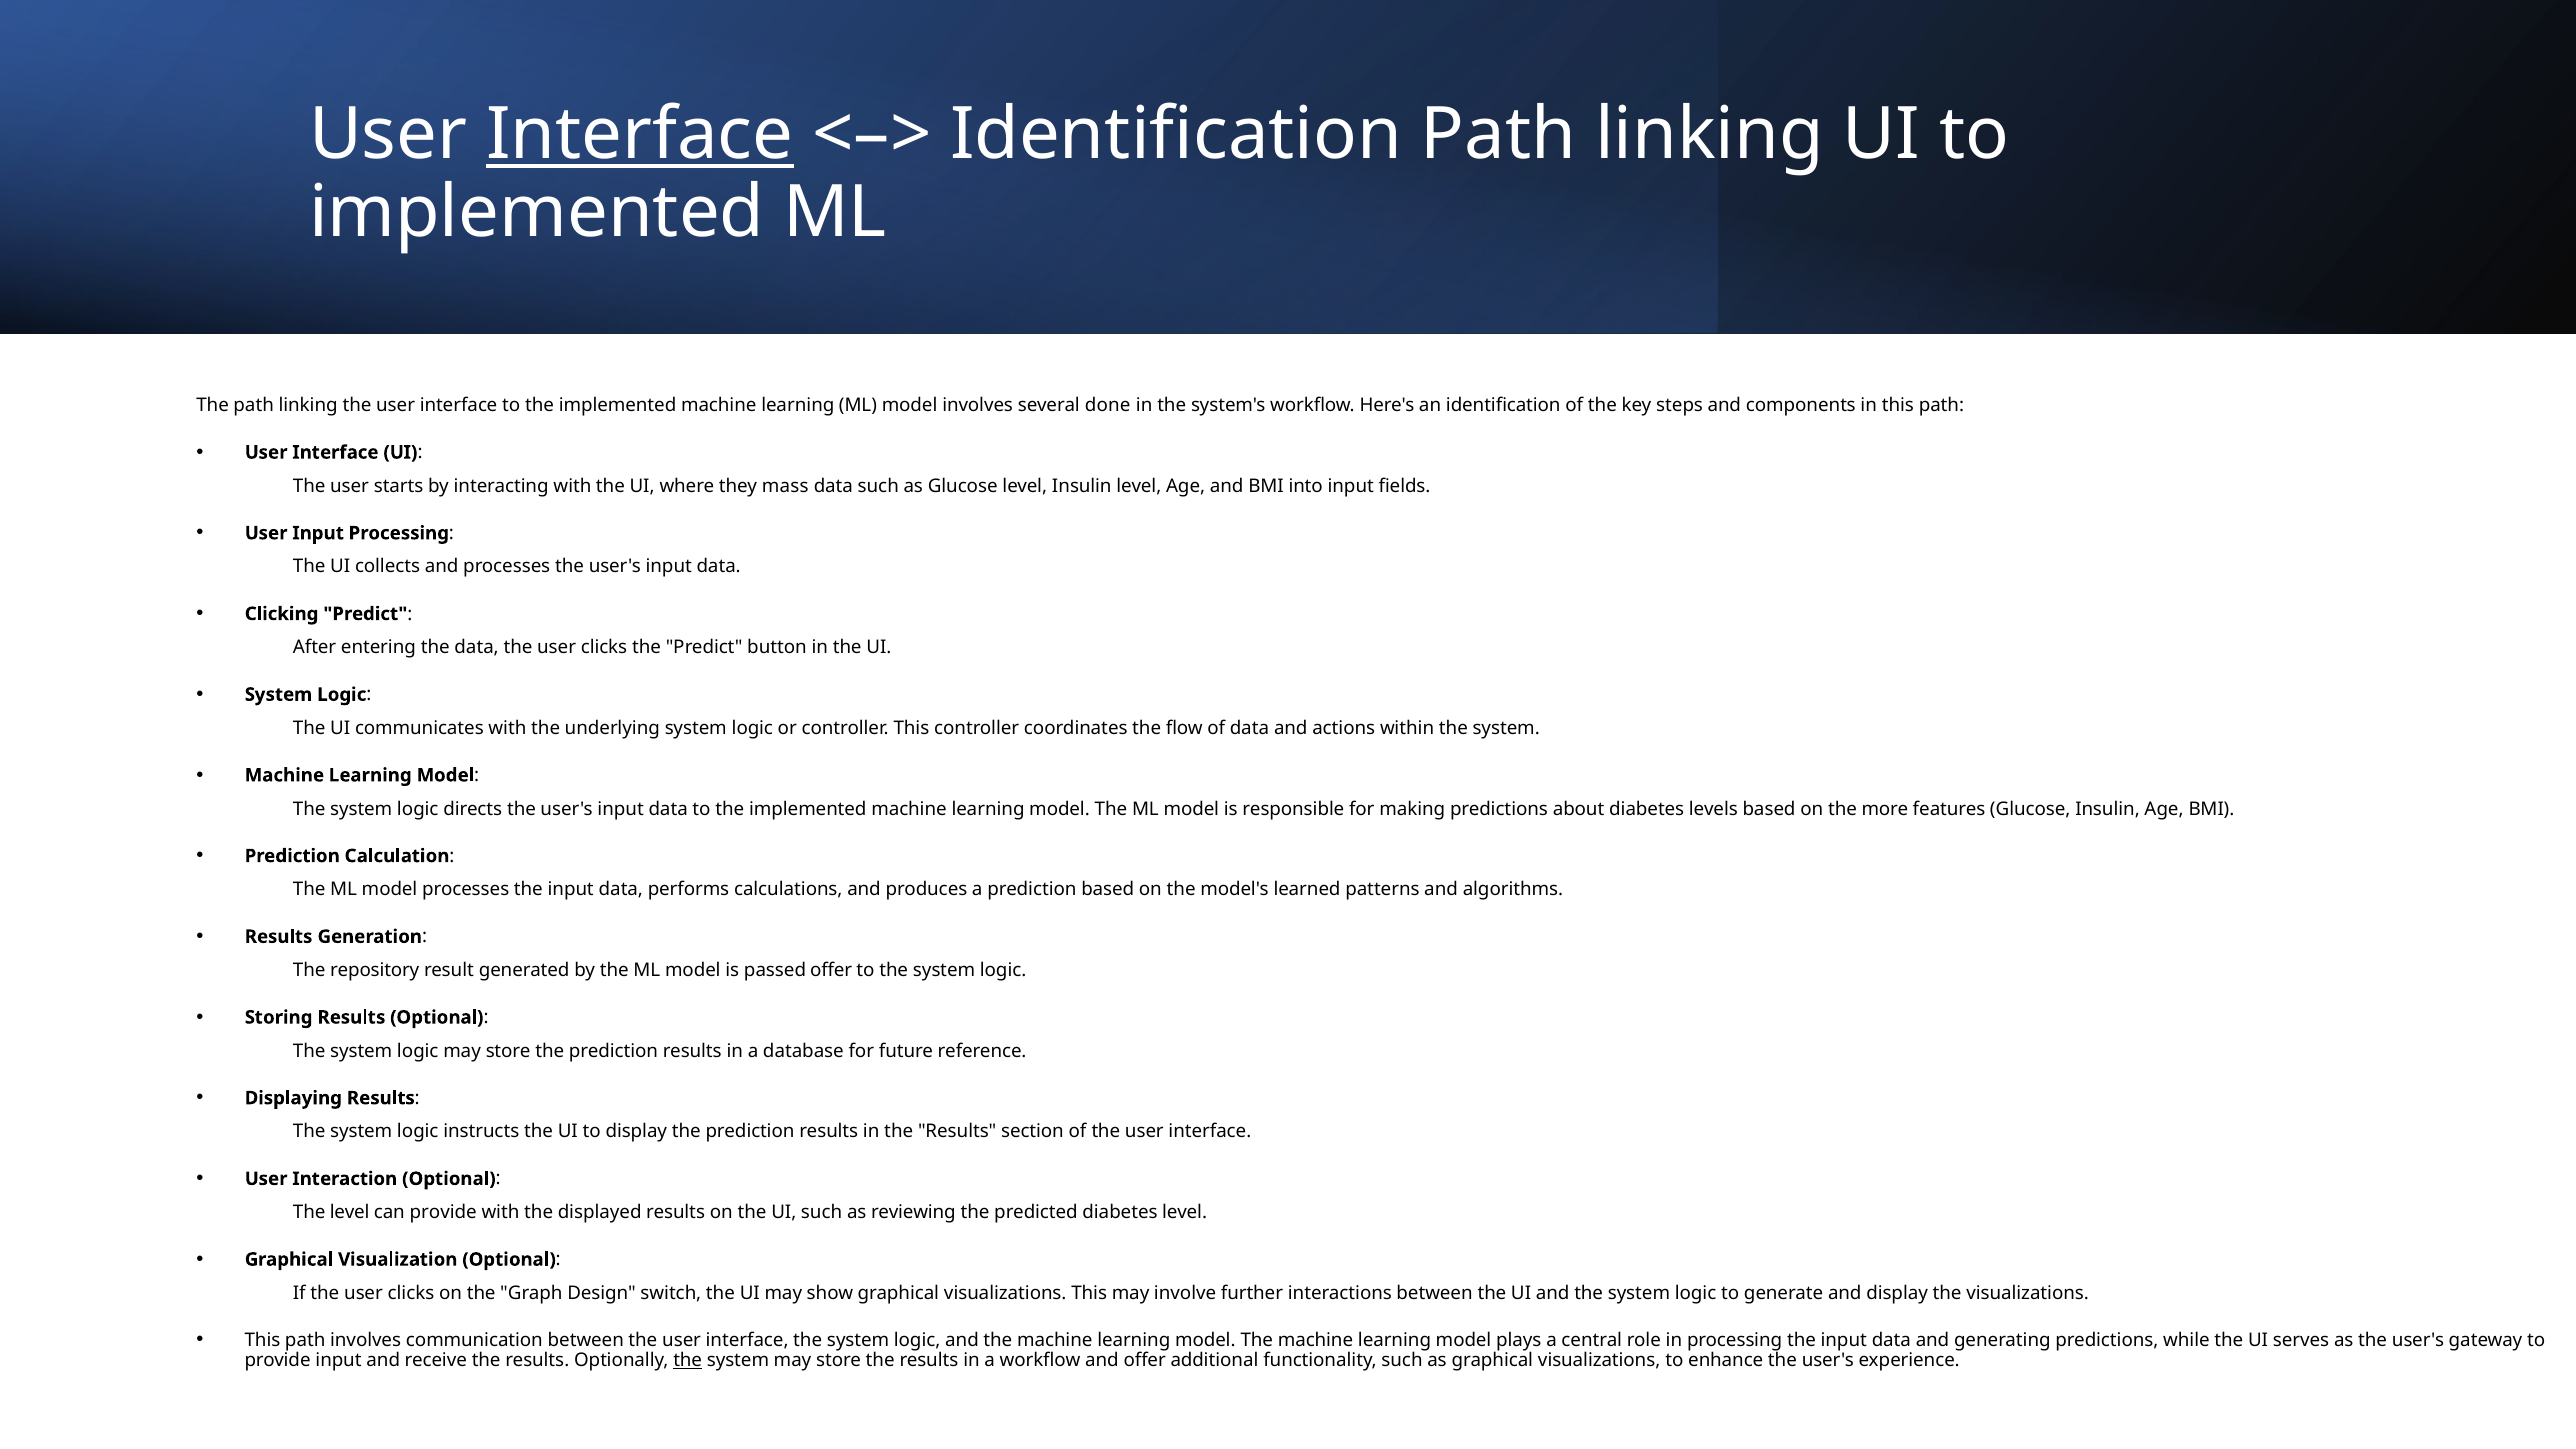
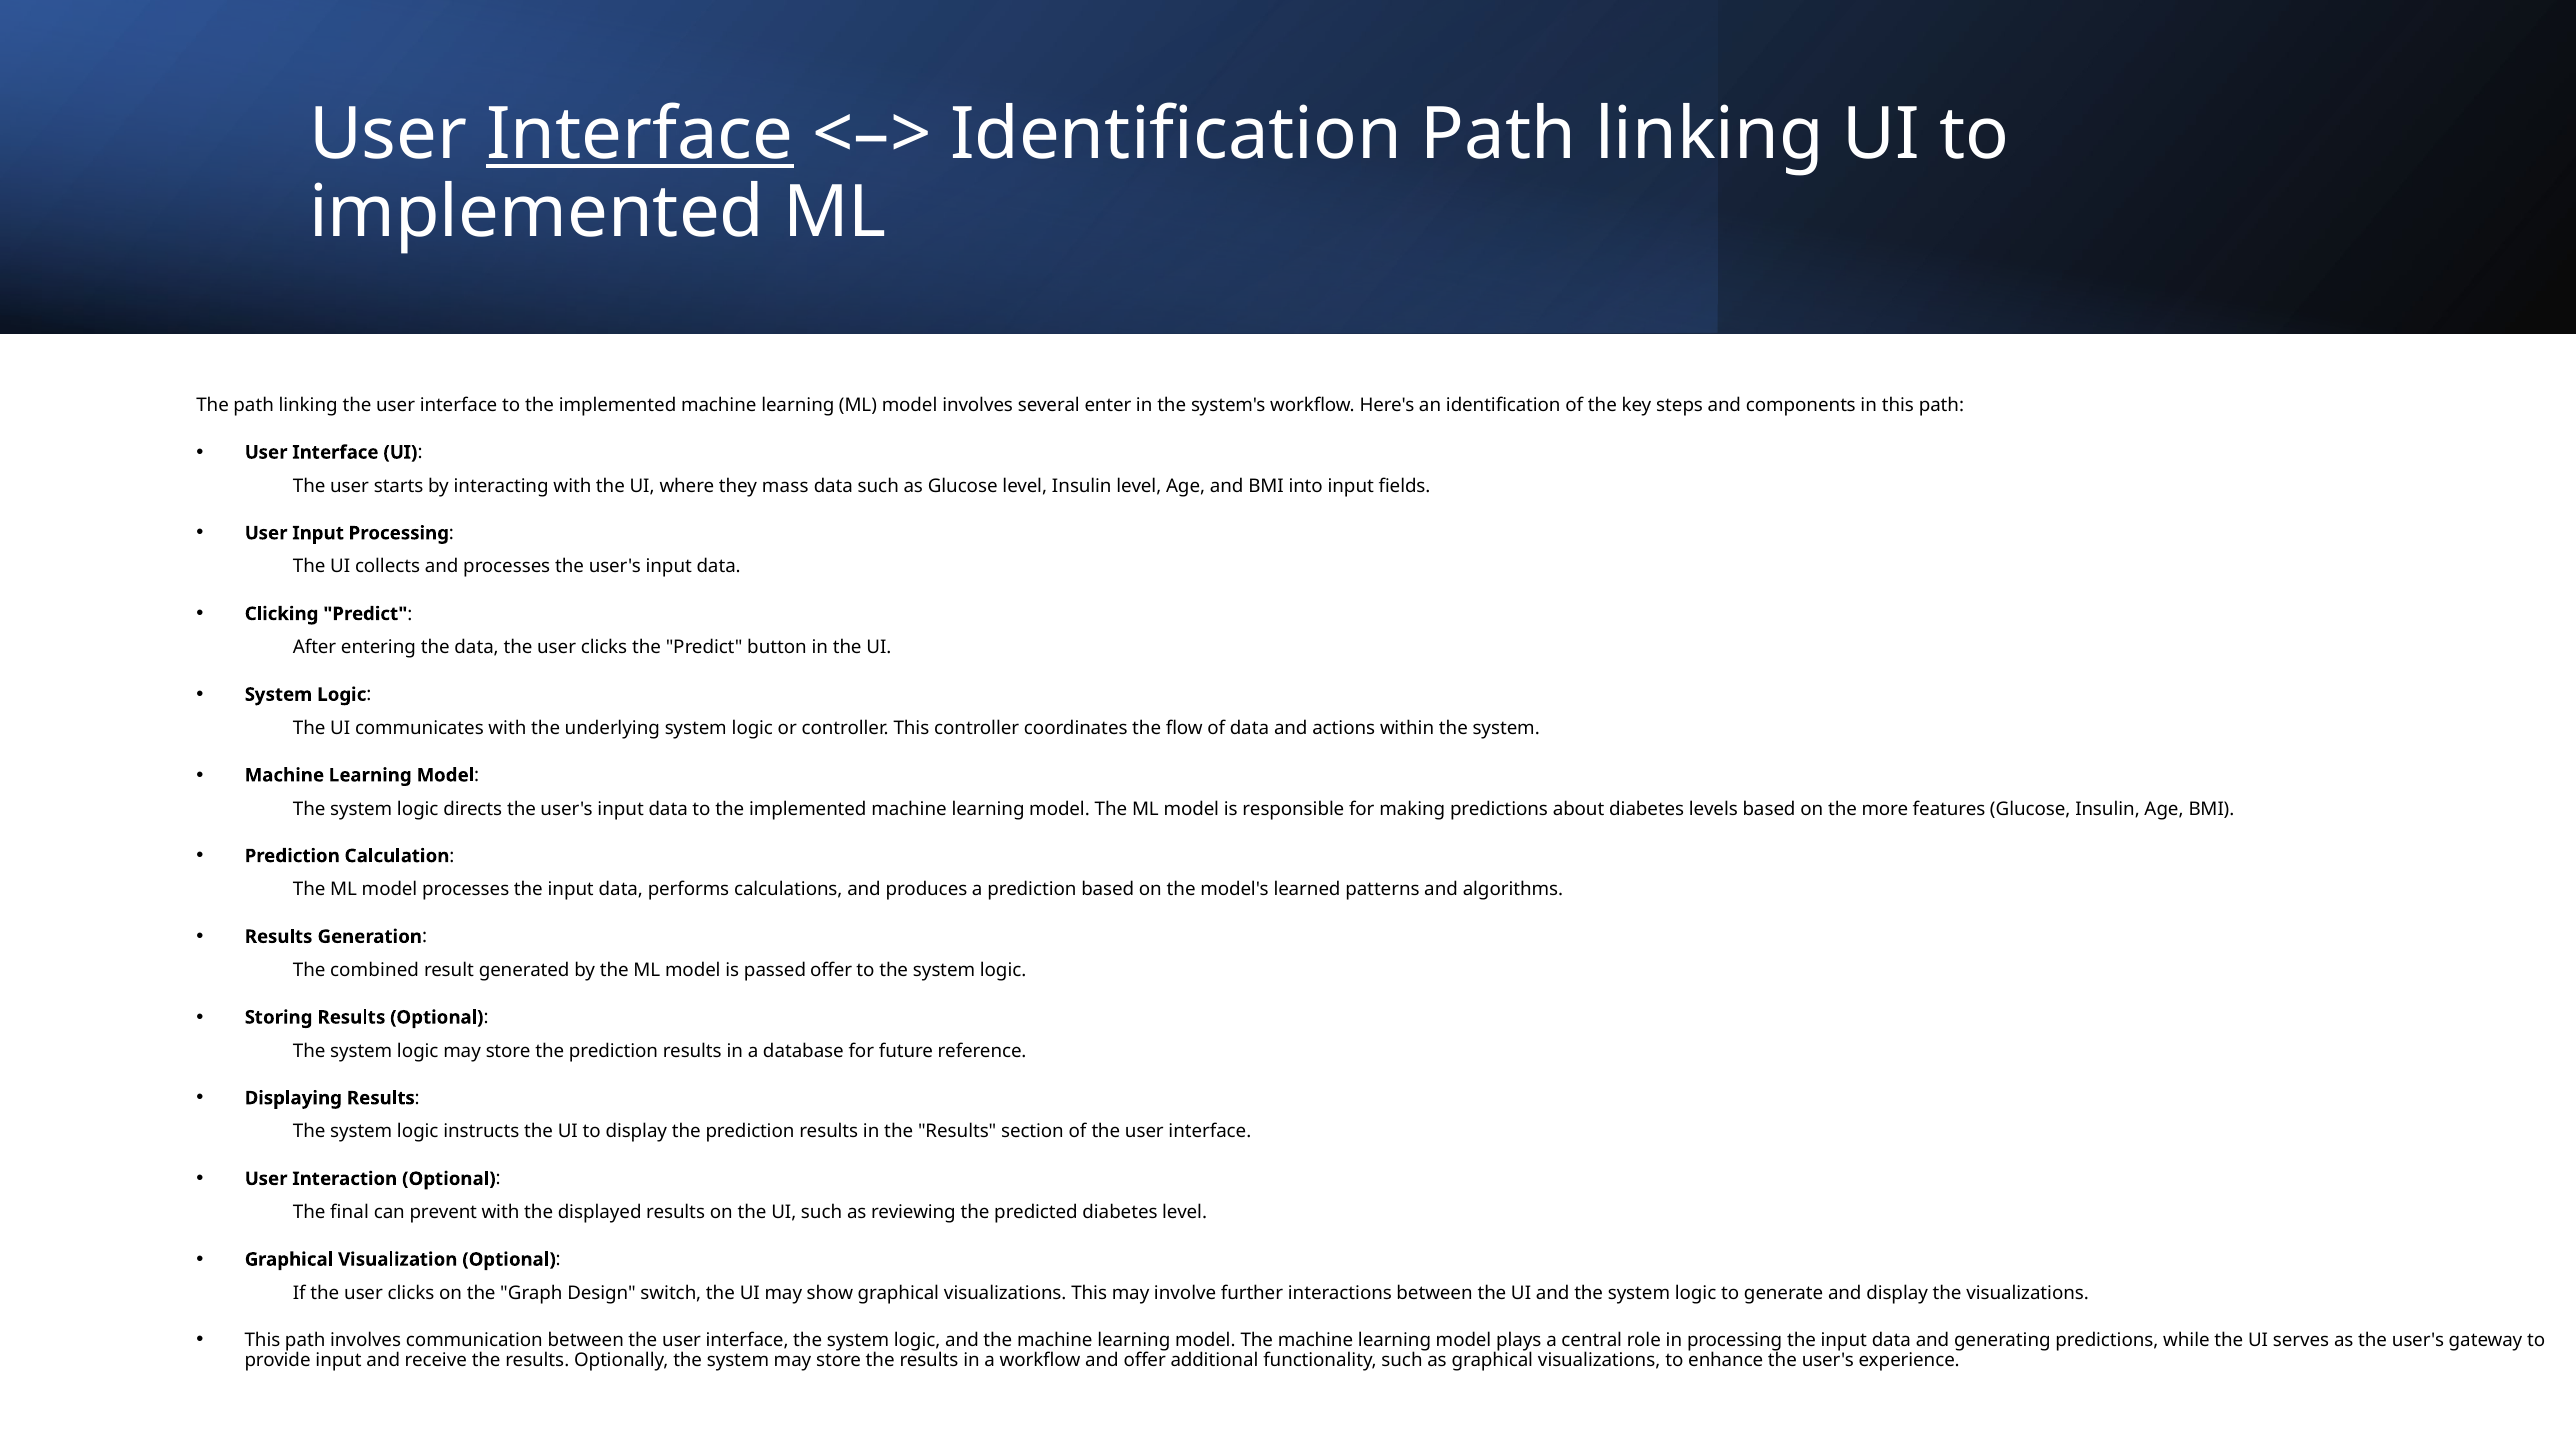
done: done -> enter
repository: repository -> combined
The level: level -> final
can provide: provide -> prevent
the at (688, 1360) underline: present -> none
